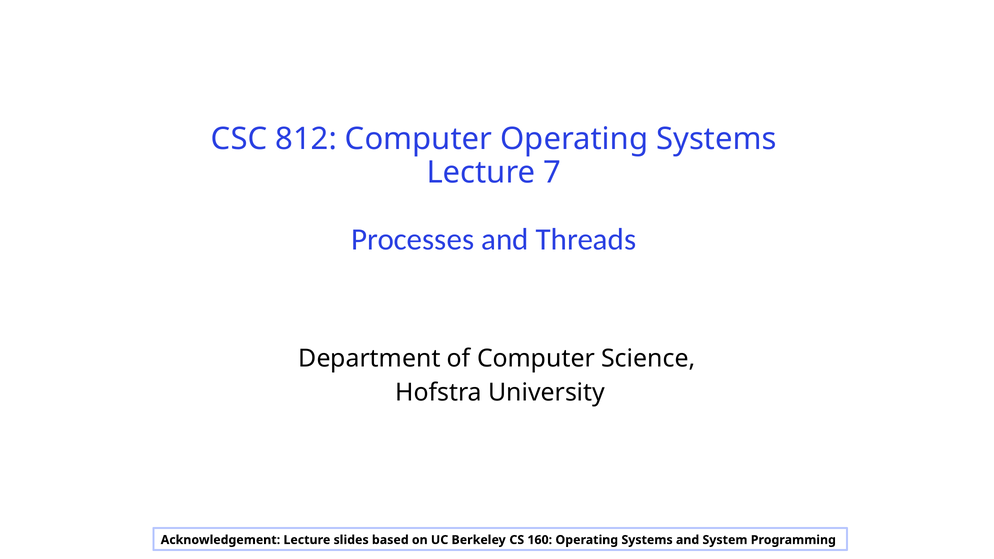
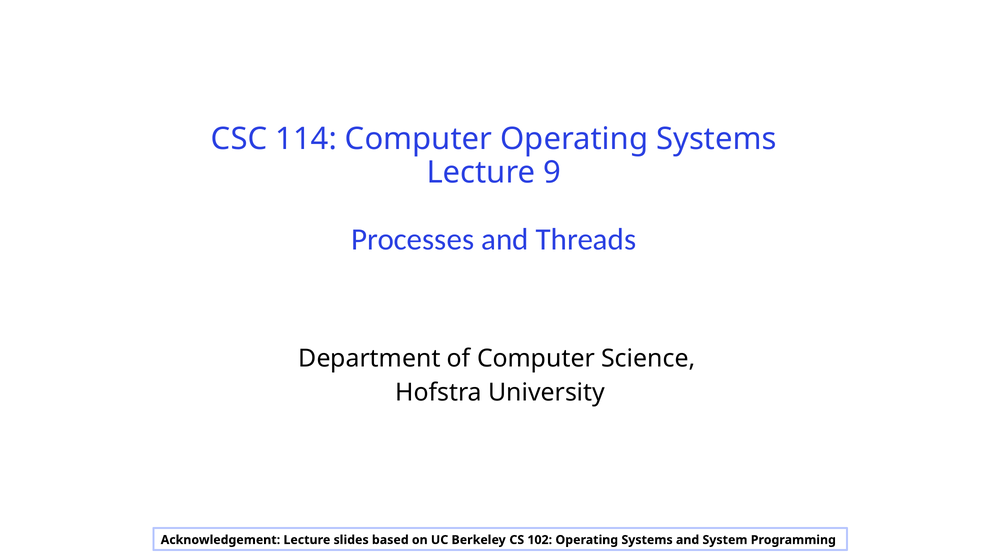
812: 812 -> 114
7: 7 -> 9
160: 160 -> 102
